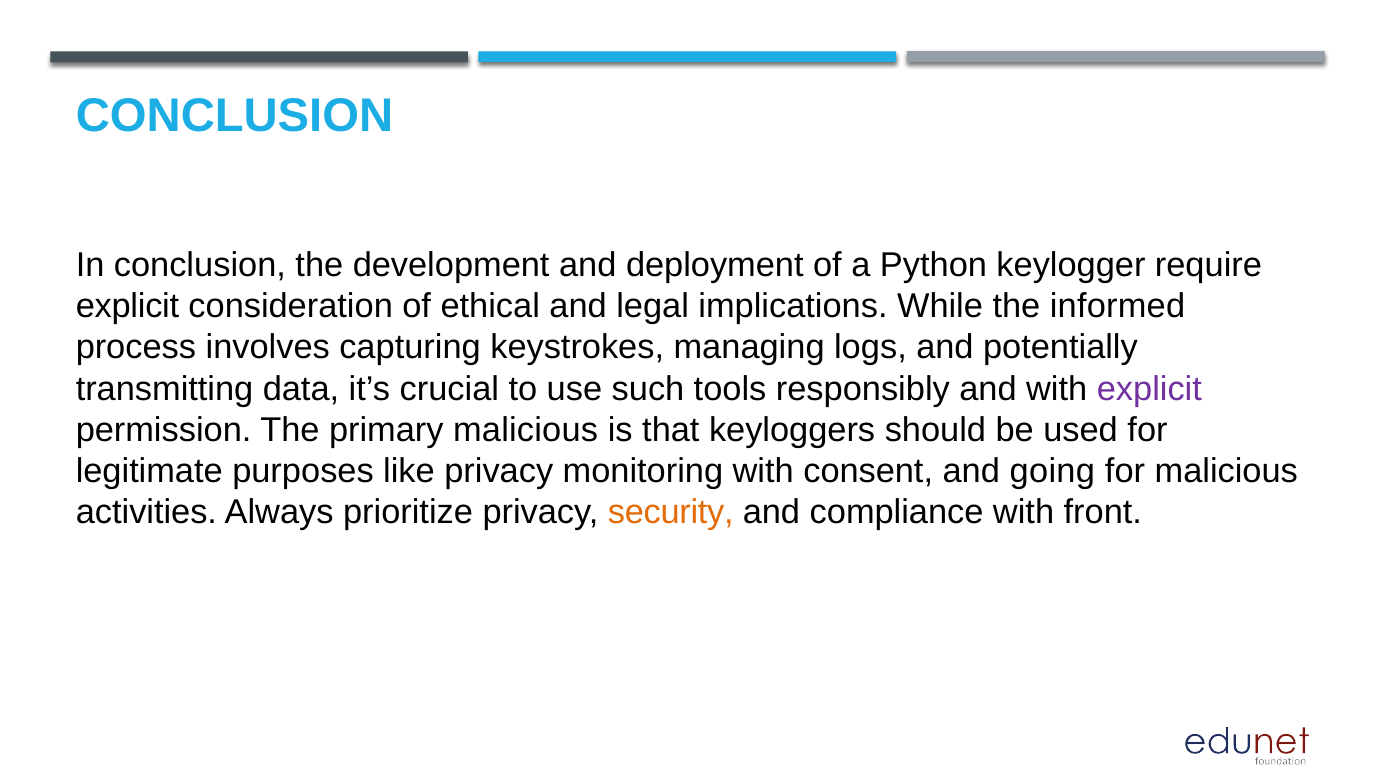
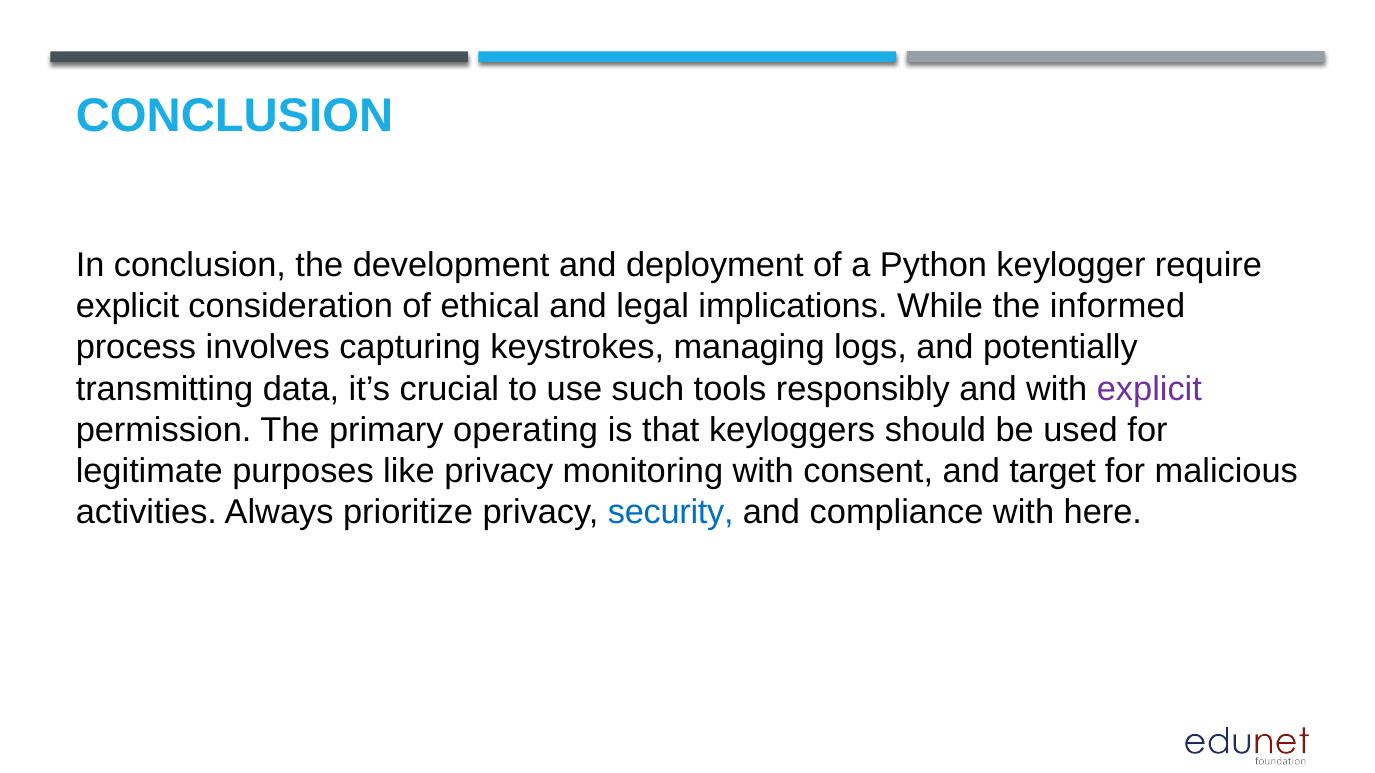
primary malicious: malicious -> operating
going: going -> target
security colour: orange -> blue
front: front -> here
